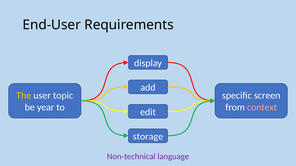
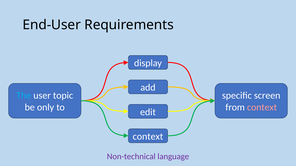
The colour: yellow -> light blue
year: year -> only
storage at (148, 137): storage -> context
